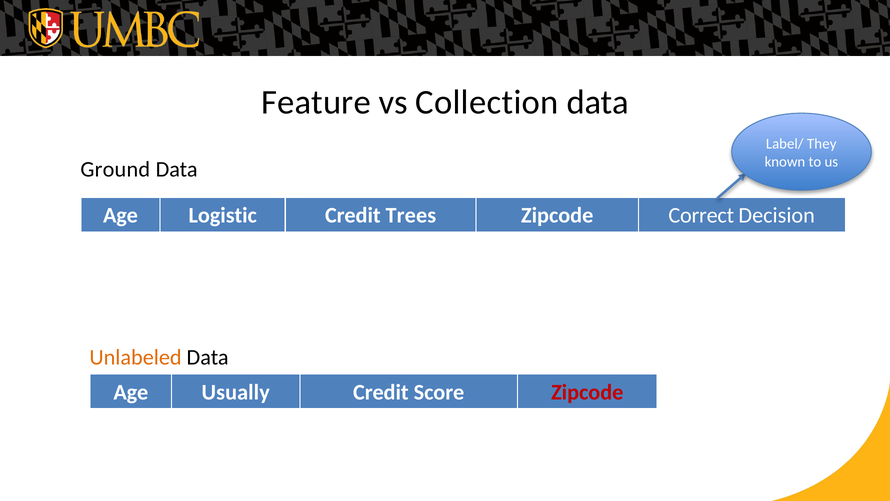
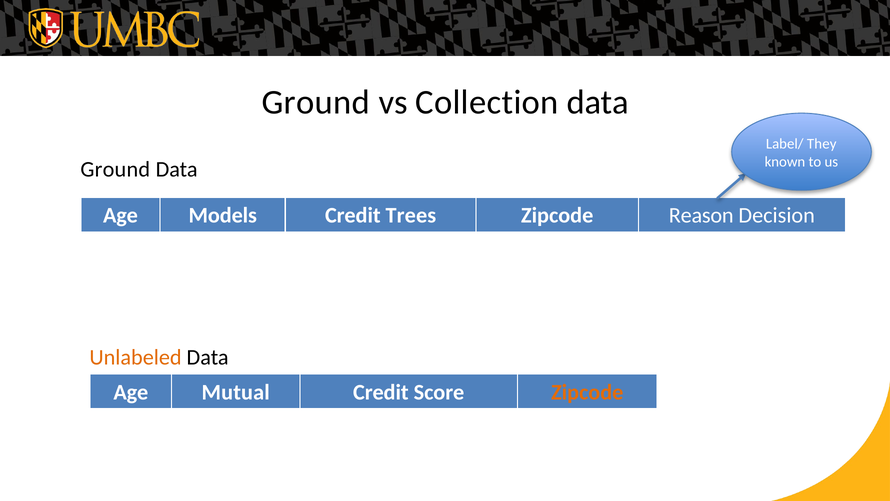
Feature at (316, 102): Feature -> Ground
Logistic: Logistic -> Models
Correct: Correct -> Reason
Usually: Usually -> Mutual
Zipcode at (587, 392) colour: red -> orange
